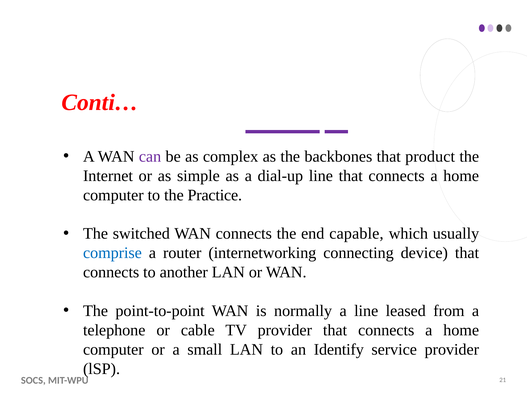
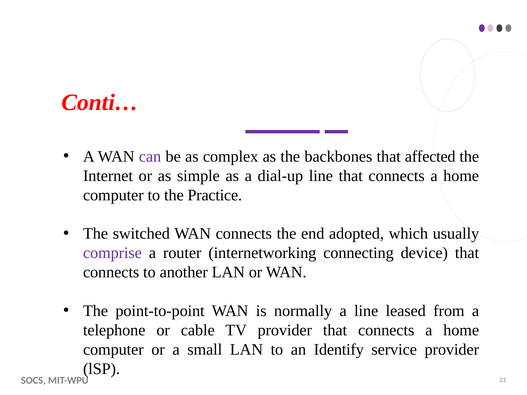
product: product -> affected
capable: capable -> adopted
comprise colour: blue -> purple
